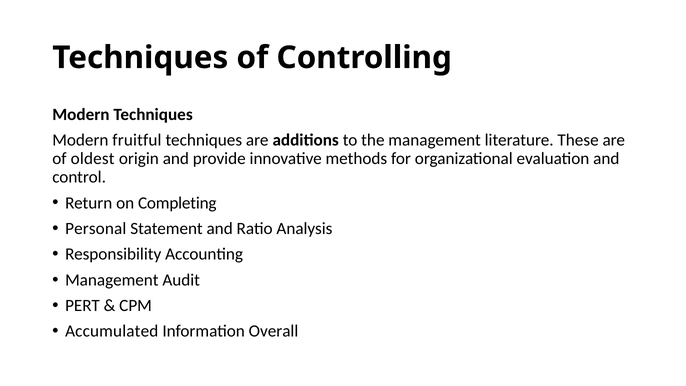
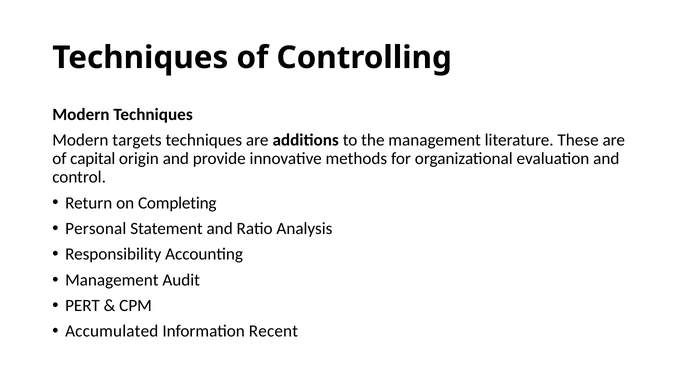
fruitful: fruitful -> targets
oldest: oldest -> capital
Overall: Overall -> Recent
